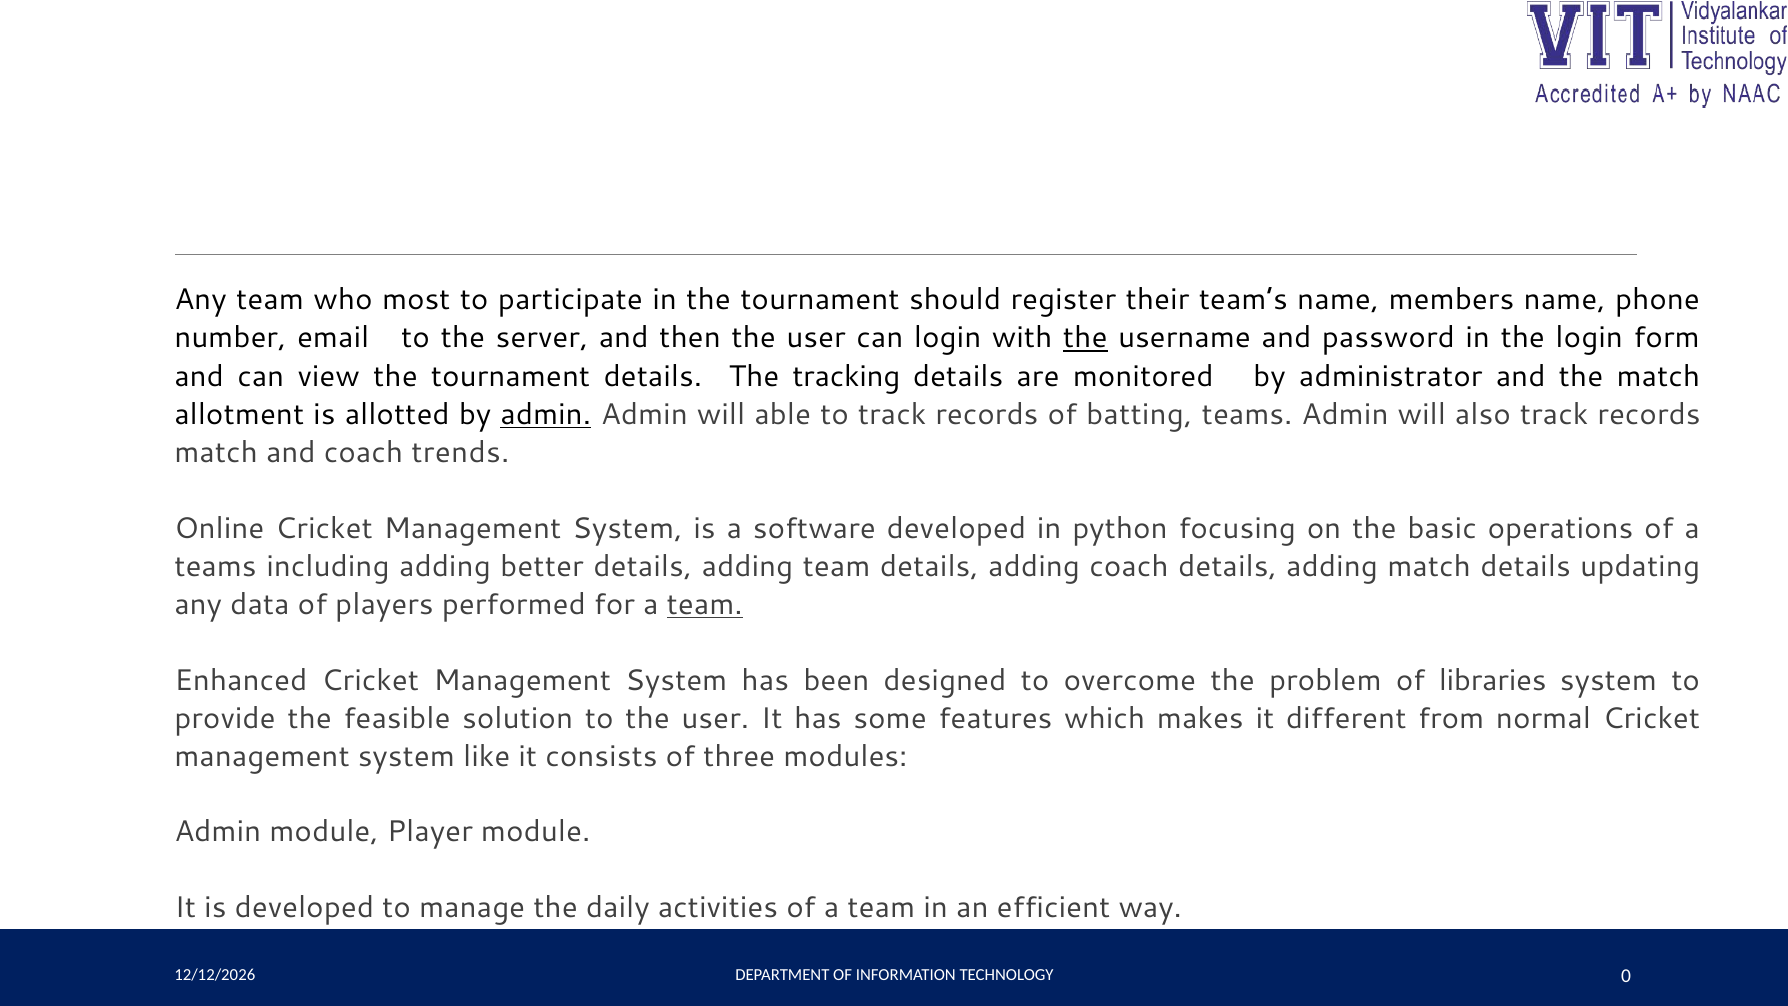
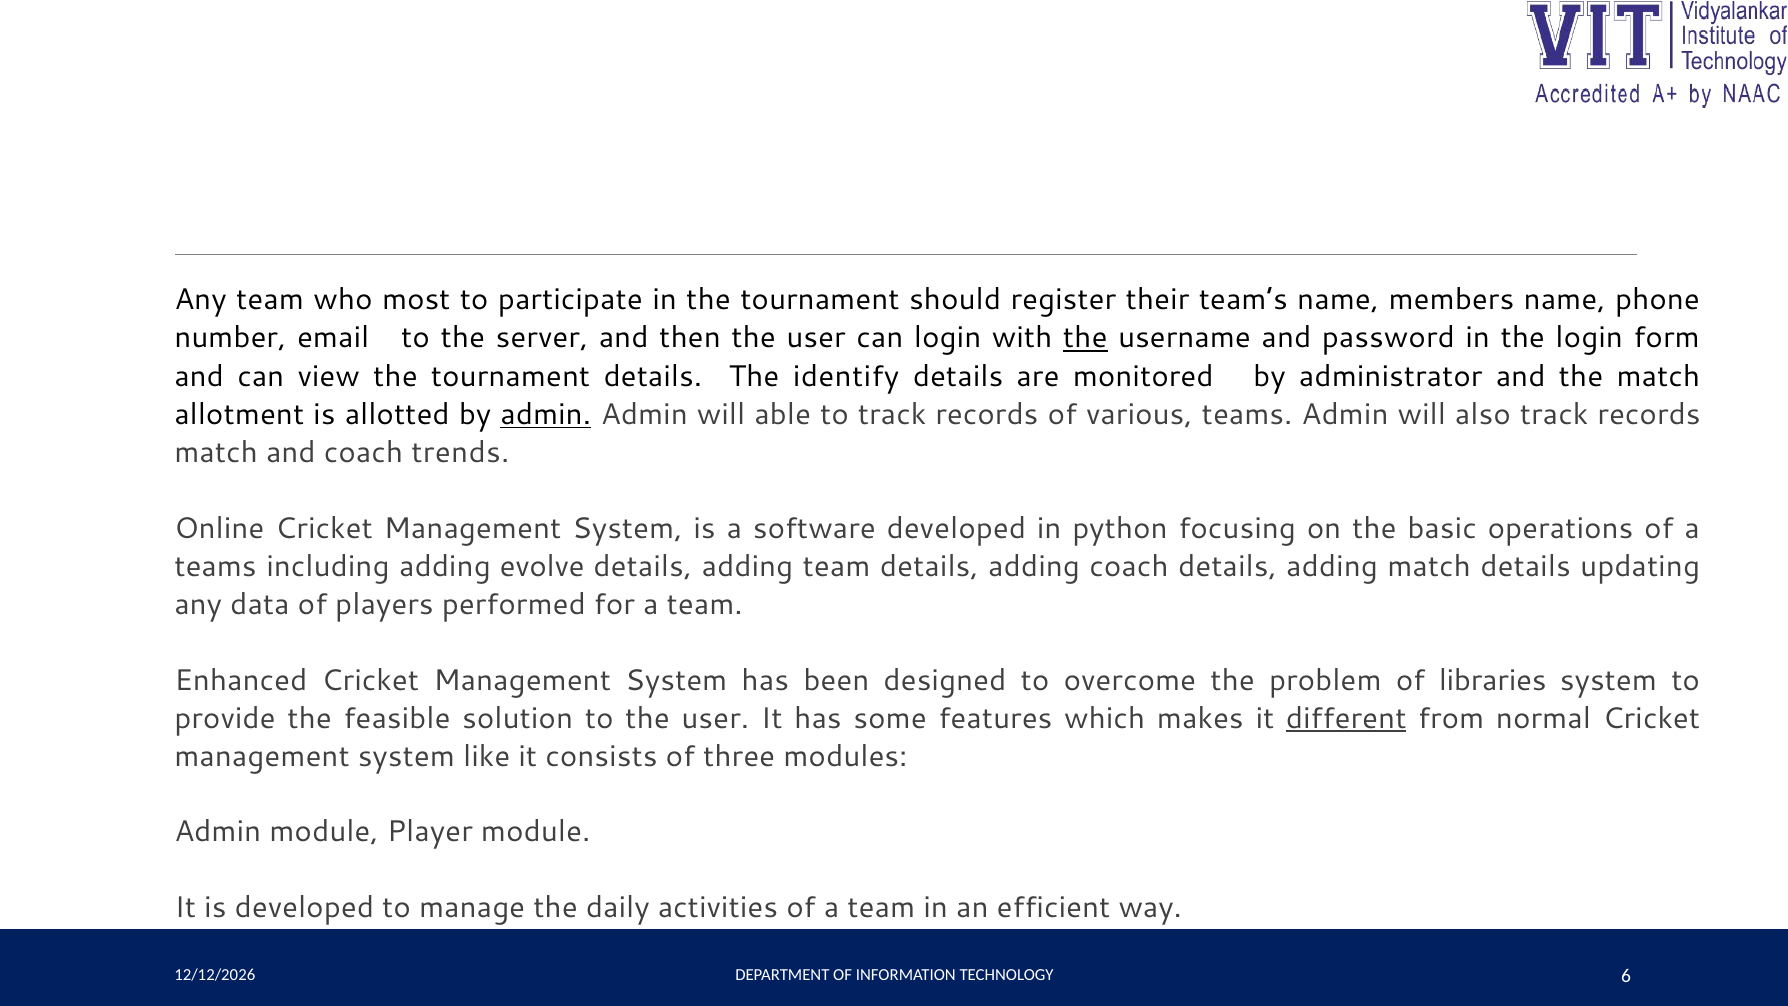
tracking: tracking -> identify
batting: batting -> various
better: better -> evolve
team at (705, 605) underline: present -> none
different underline: none -> present
0: 0 -> 6
